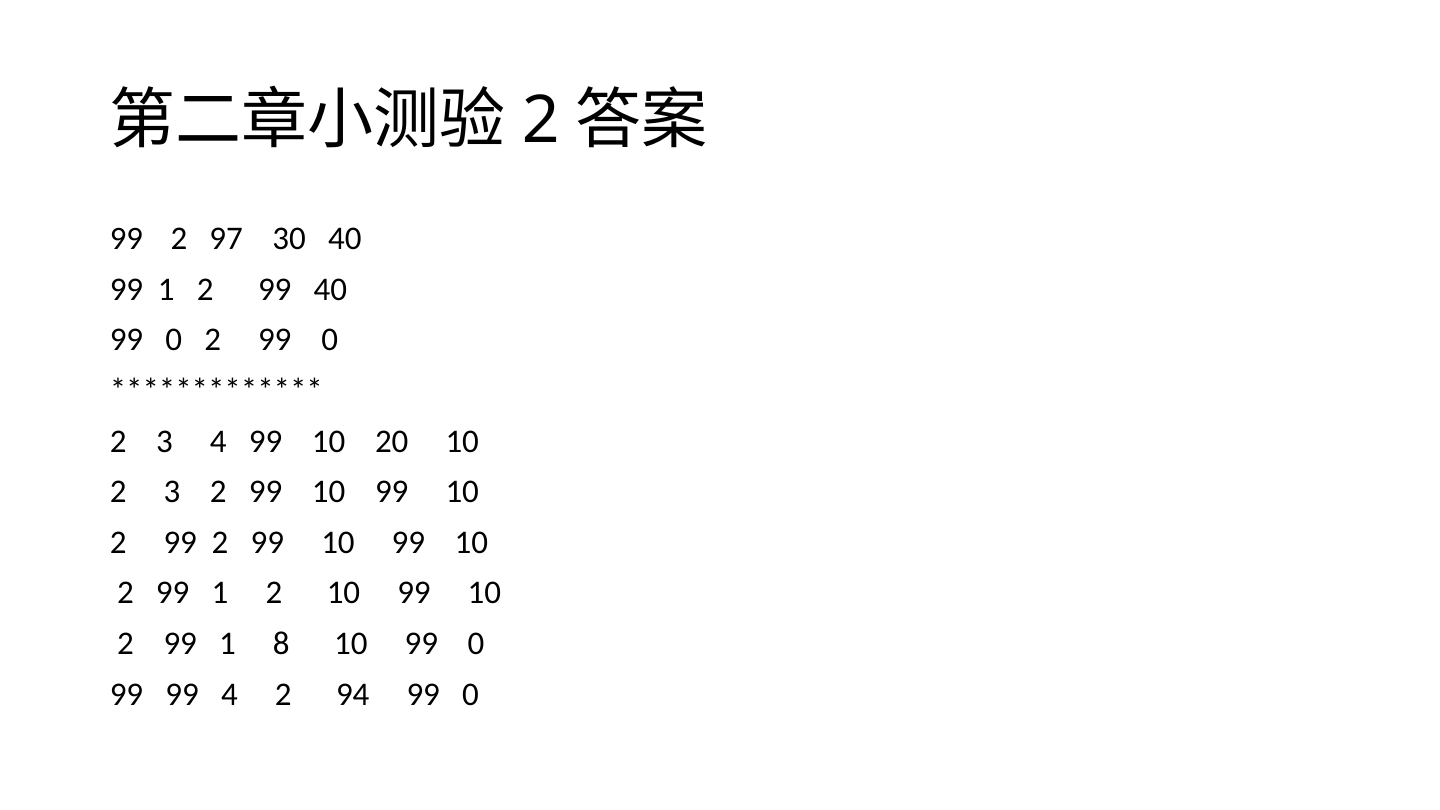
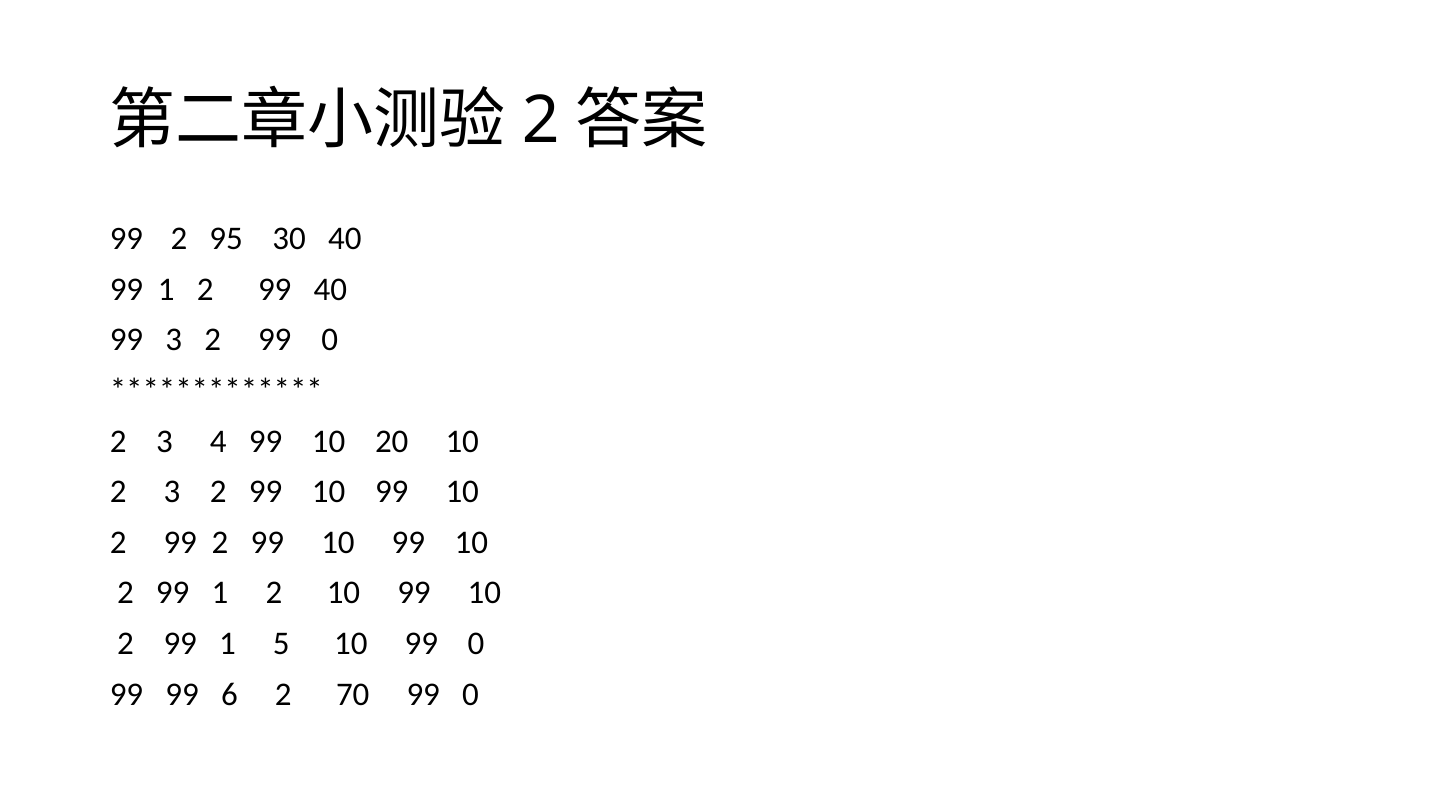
97: 97 -> 95
0 at (174, 340): 0 -> 3
8: 8 -> 5
99 4: 4 -> 6
94: 94 -> 70
